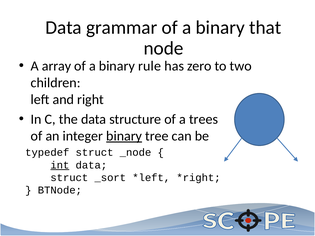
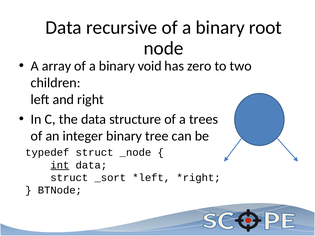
grammar: grammar -> recursive
that: that -> root
rule: rule -> void
binary at (124, 136) underline: present -> none
